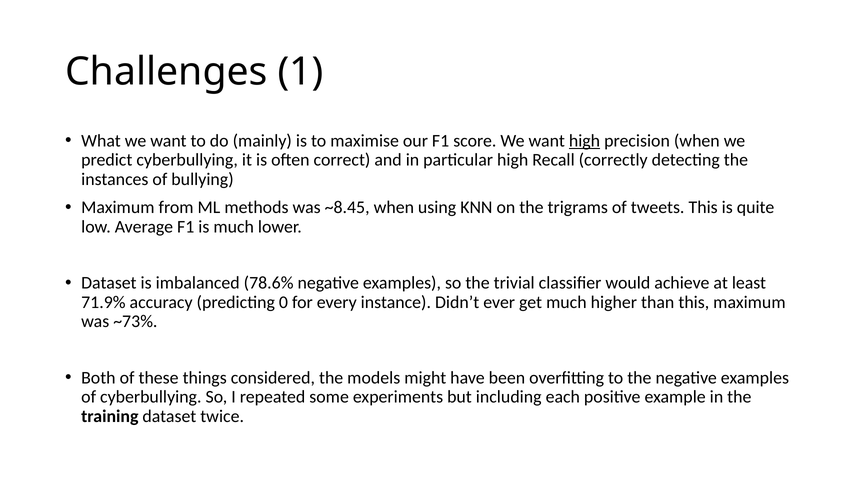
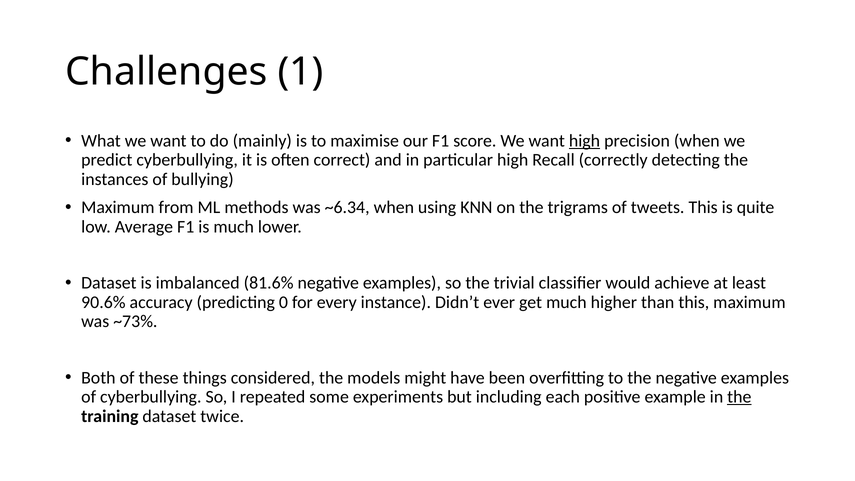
~8.45: ~8.45 -> ~6.34
78.6%: 78.6% -> 81.6%
71.9%: 71.9% -> 90.6%
the at (739, 397) underline: none -> present
